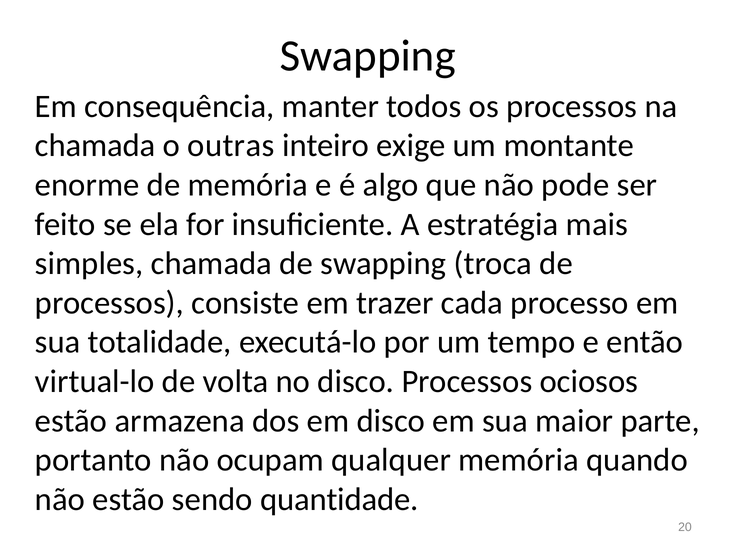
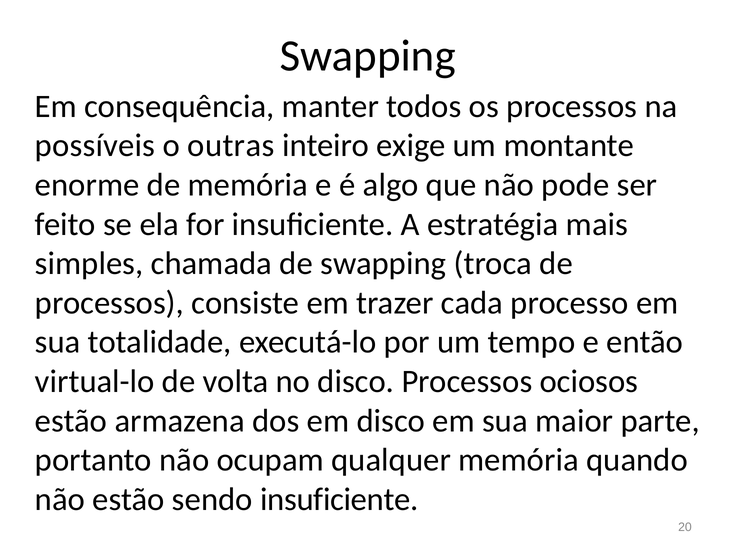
chamada at (95, 146): chamada -> possíveis
sendo quantidade: quantidade -> insuficiente
